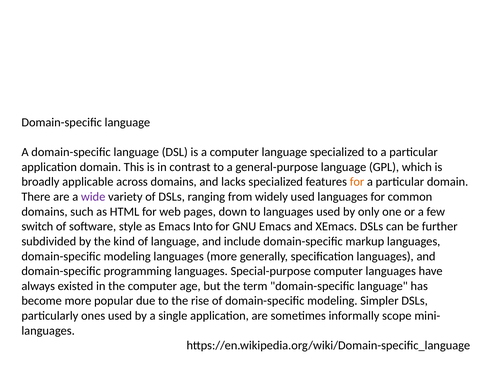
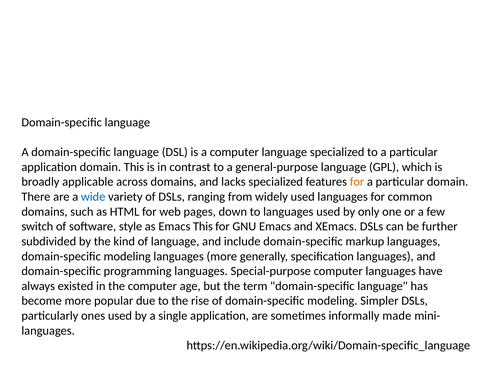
wide colour: purple -> blue
Emacs Into: Into -> This
scope: scope -> made
